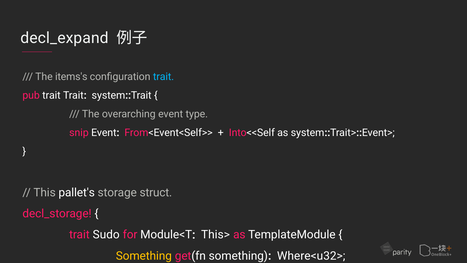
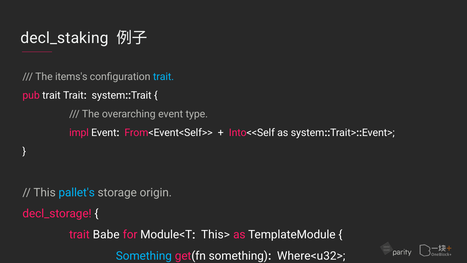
decl_expand: decl_expand -> decl_staking
snip: snip -> impl
pallet's colour: white -> light blue
struct: struct -> origin
Sudo: Sudo -> Babe
Something at (144, 256) colour: yellow -> light blue
